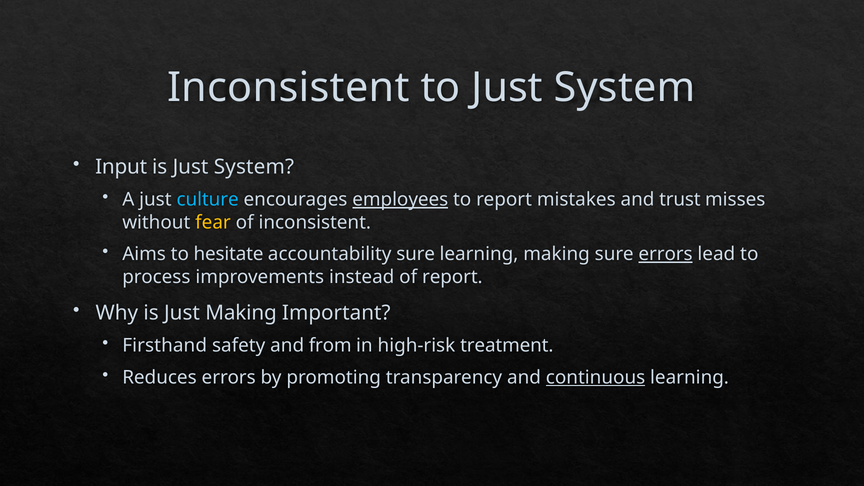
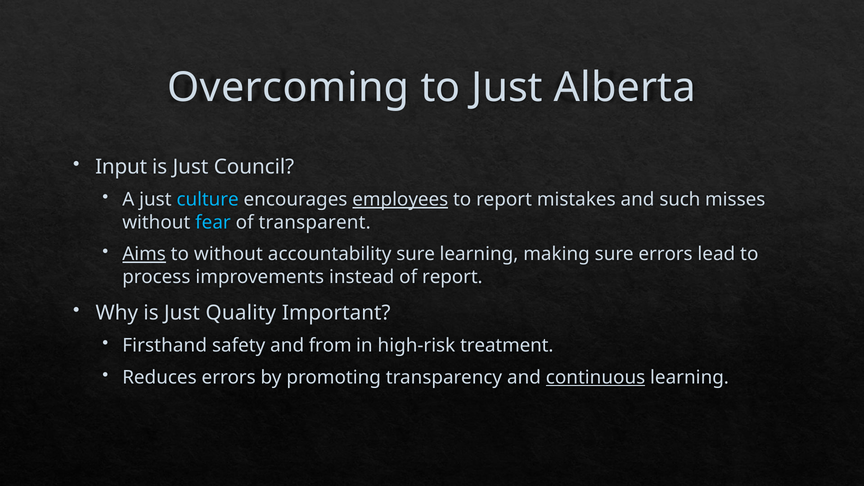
Inconsistent at (288, 87): Inconsistent -> Overcoming
to Just System: System -> Alberta
is Just System: System -> Council
trust: trust -> such
fear colour: yellow -> light blue
of inconsistent: inconsistent -> transparent
Aims underline: none -> present
to hesitate: hesitate -> without
errors at (666, 254) underline: present -> none
Just Making: Making -> Quality
